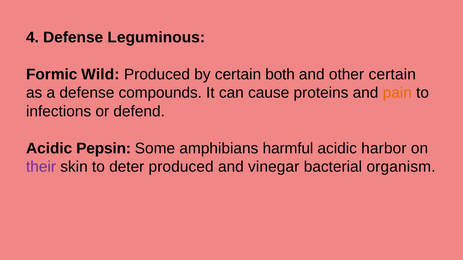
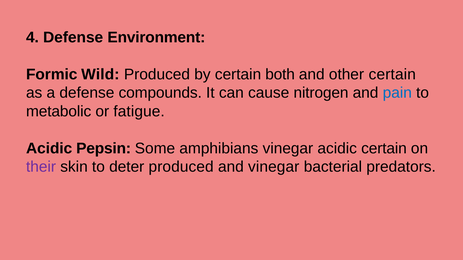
Leguminous: Leguminous -> Environment
proteins: proteins -> nitrogen
pain colour: orange -> blue
infections: infections -> metabolic
defend: defend -> fatigue
amphibians harmful: harmful -> vinegar
acidic harbor: harbor -> certain
organism: organism -> predators
